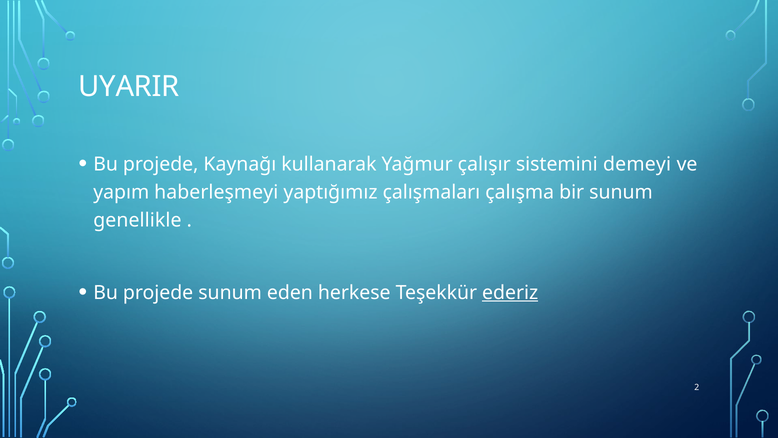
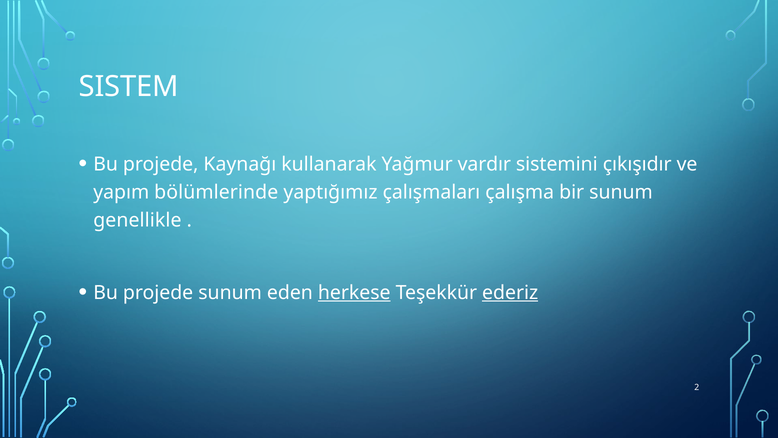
UYARIR: UYARIR -> SISTEM
çalışır: çalışır -> vardır
demeyi: demeyi -> çıkışıdır
haberleşmeyi: haberleşmeyi -> bölümlerinde
herkese underline: none -> present
